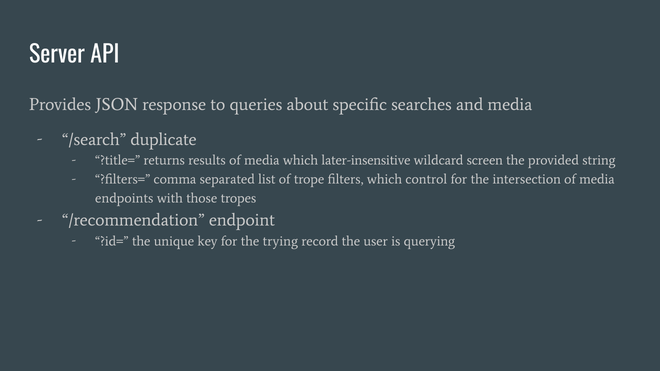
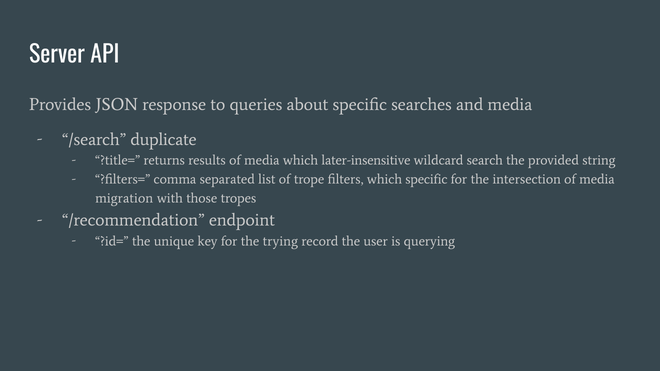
screen: screen -> search
which control: control -> specific
endpoints: endpoints -> migration
